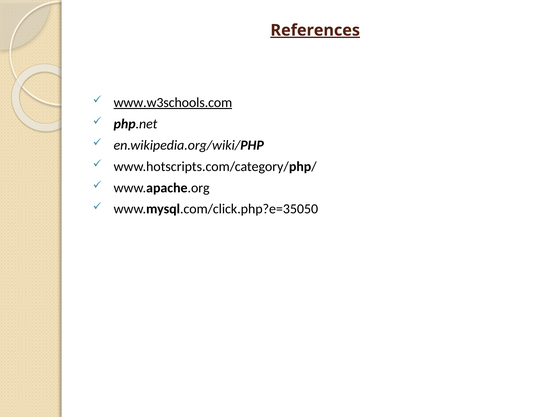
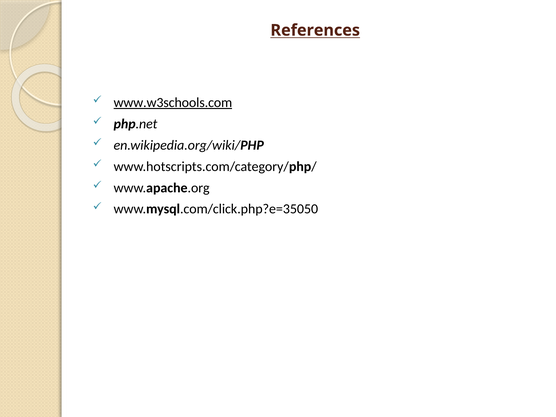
References underline: present -> none
